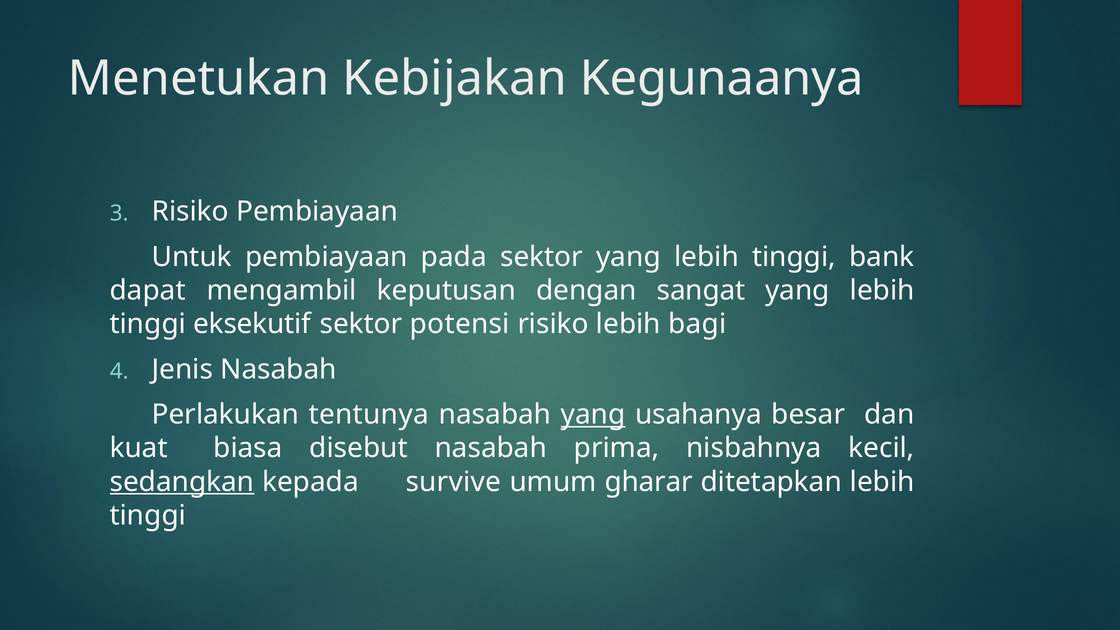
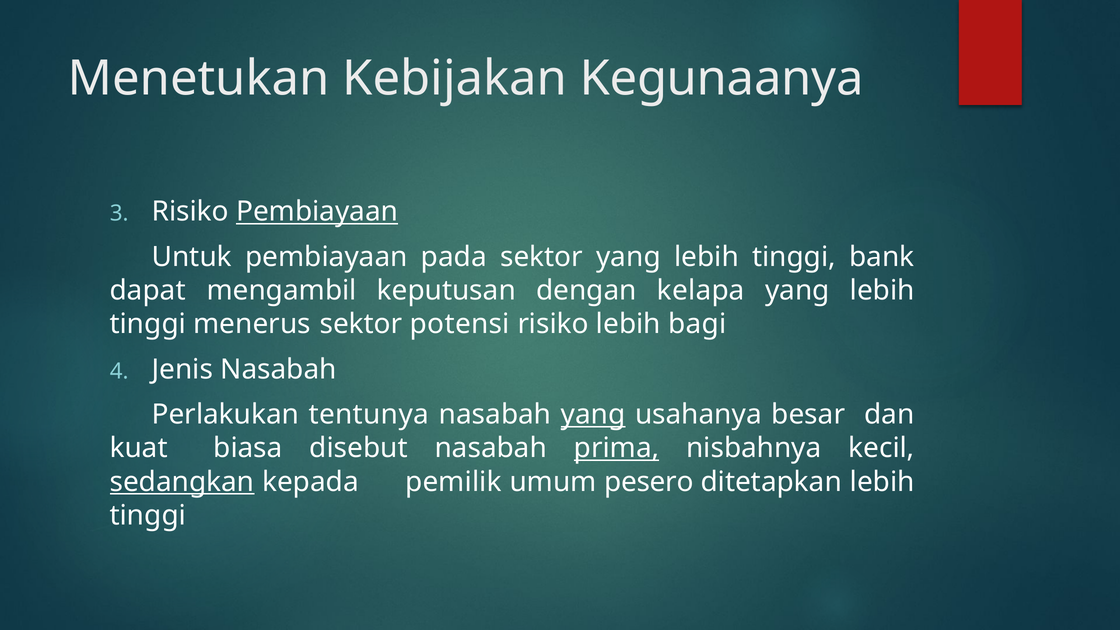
Pembiayaan at (317, 212) underline: none -> present
sangat: sangat -> kelapa
eksekutif: eksekutif -> menerus
prima underline: none -> present
survive: survive -> pemilik
gharar: gharar -> pesero
